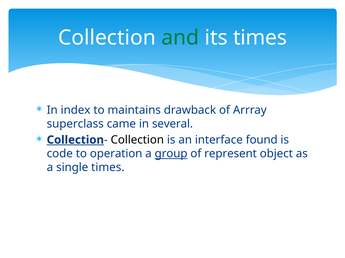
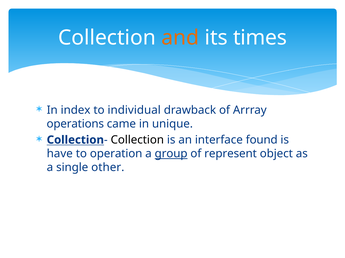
and colour: green -> orange
maintains: maintains -> individual
superclass: superclass -> operations
several: several -> unique
Collection at (75, 140) underline: present -> none
code: code -> have
single times: times -> other
